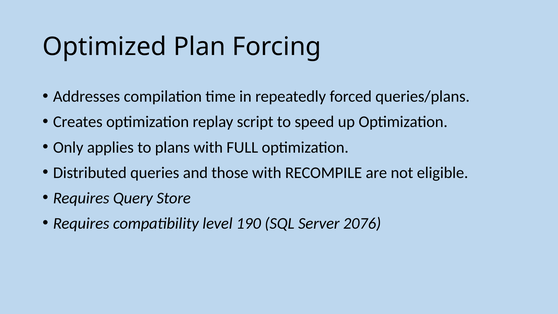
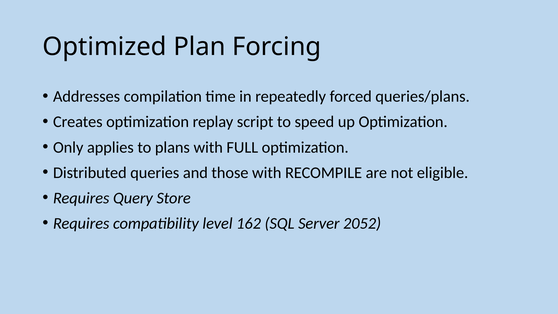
190: 190 -> 162
2076: 2076 -> 2052
